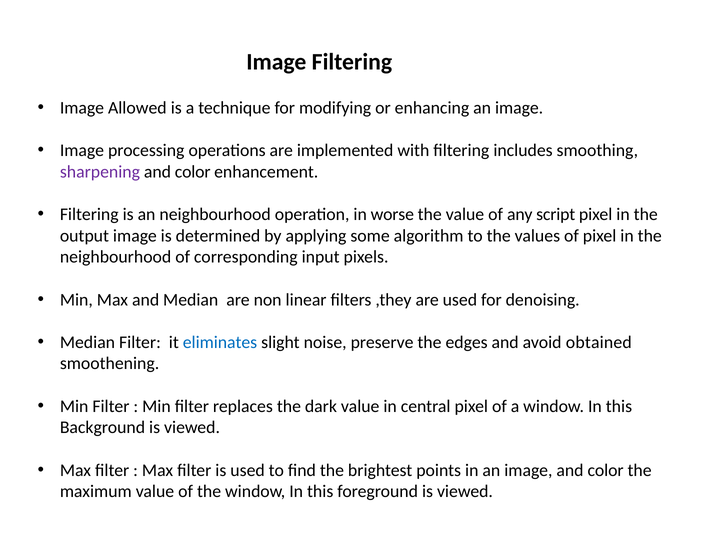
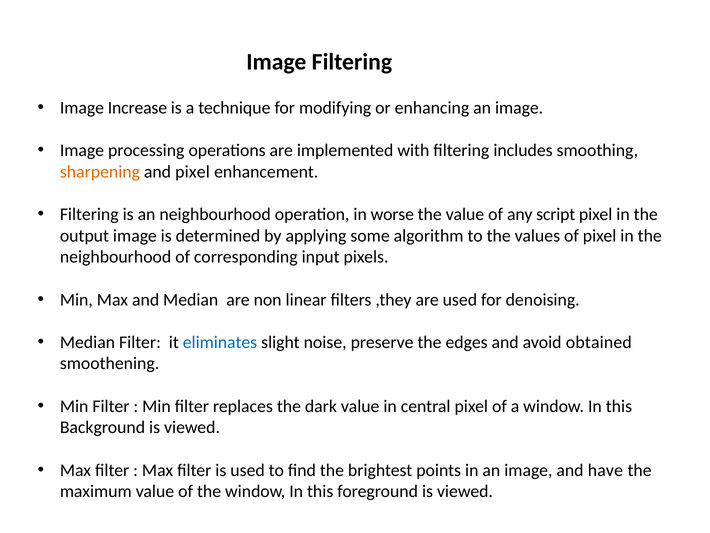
Allowed: Allowed -> Increase
sharpening colour: purple -> orange
color at (193, 172): color -> pixel
image and color: color -> have
